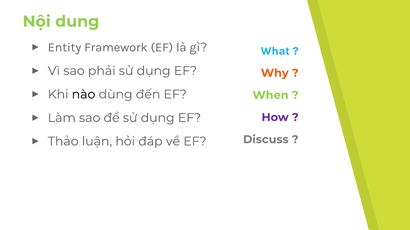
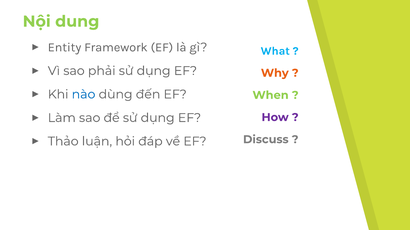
nào colour: black -> blue
